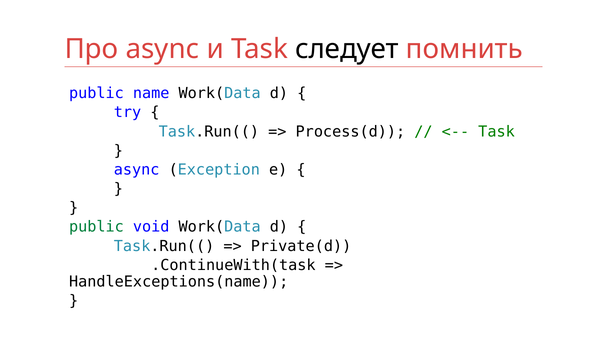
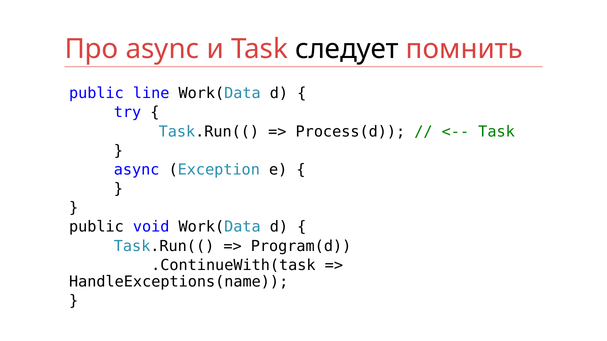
name: name -> line
public at (96, 227) colour: green -> black
Private(d: Private(d -> Program(d
